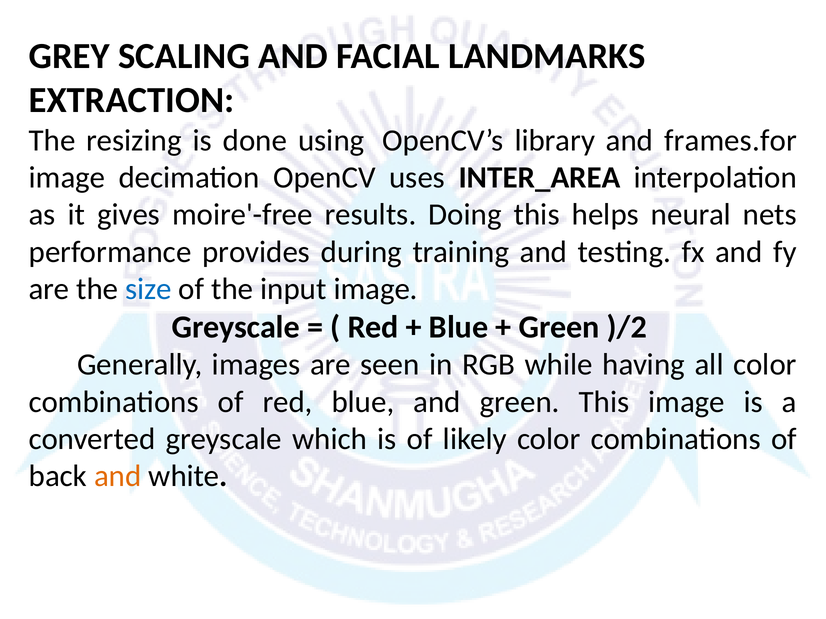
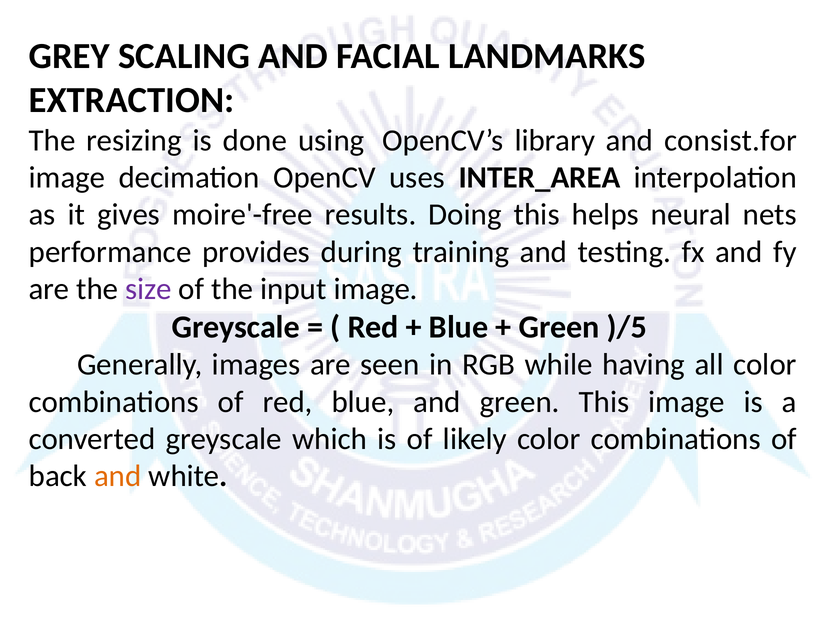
frames.for: frames.for -> consist.for
size colour: blue -> purple
)/2: )/2 -> )/5
